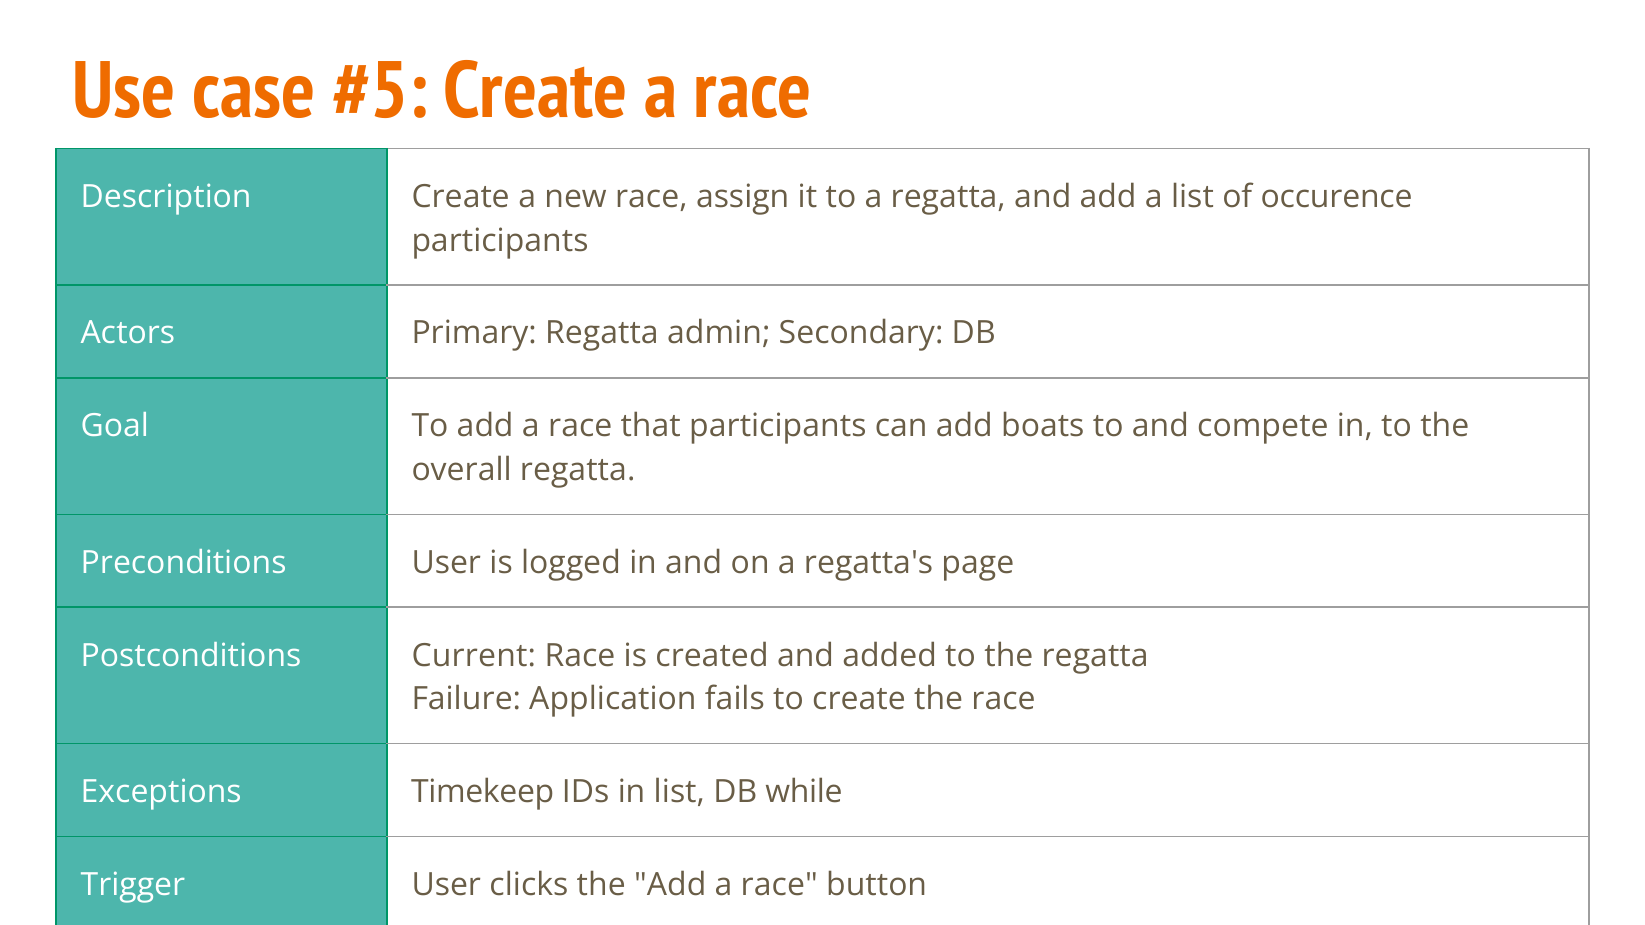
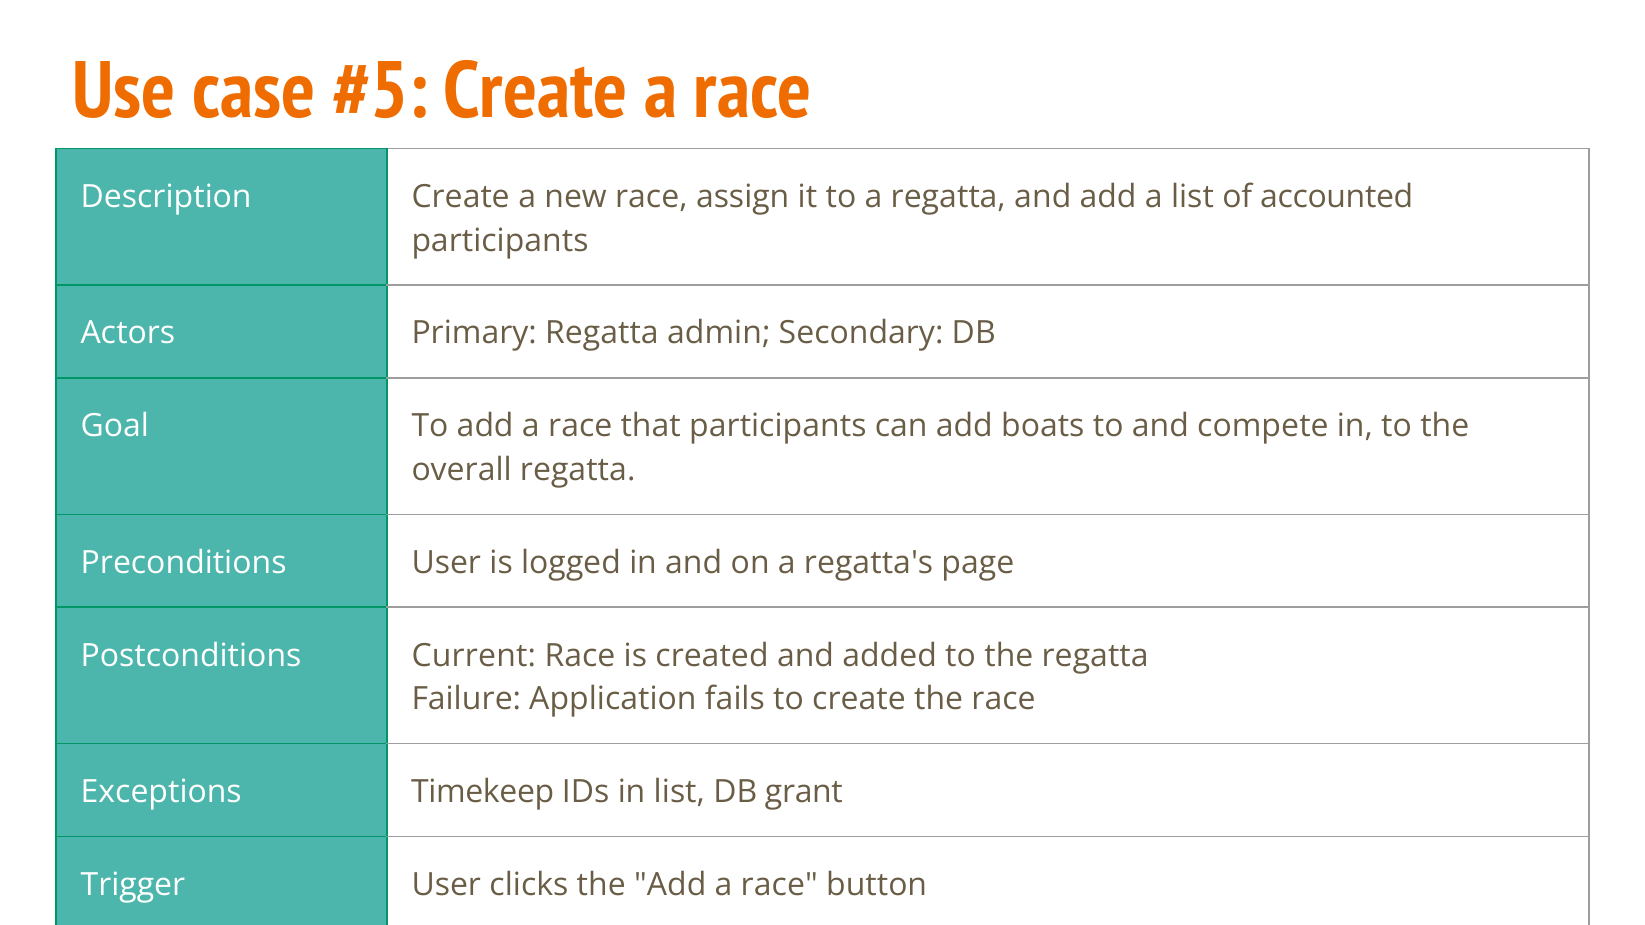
occurence: occurence -> accounted
while: while -> grant
